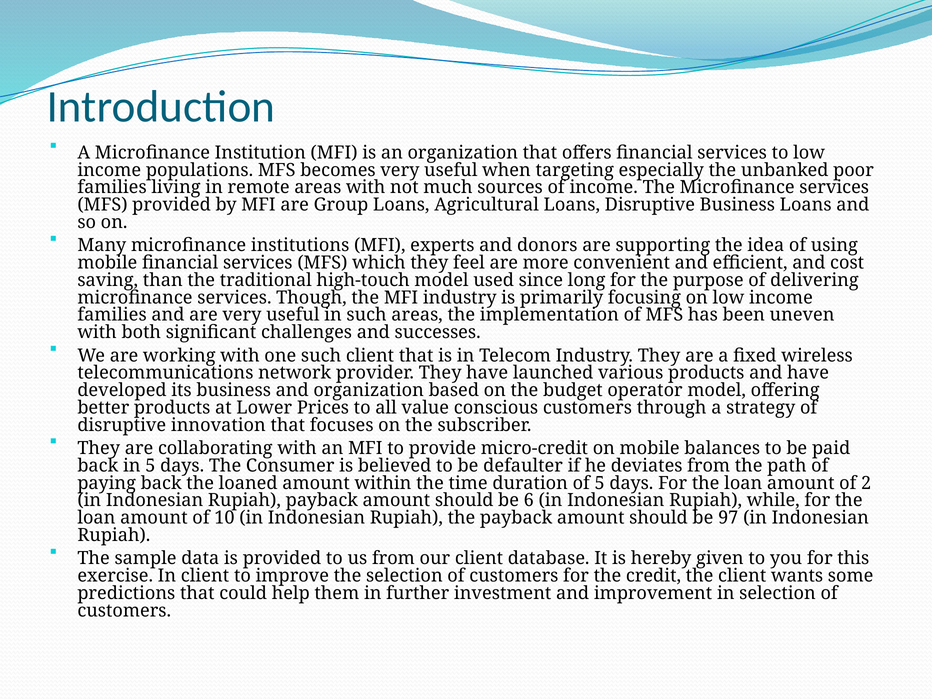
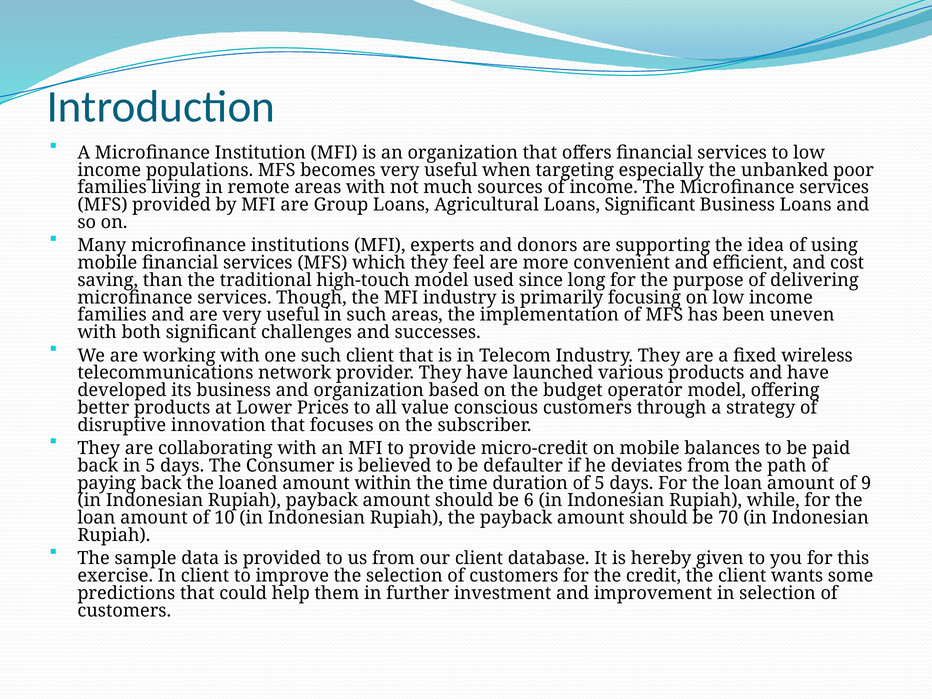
Loans Disruptive: Disruptive -> Significant
2: 2 -> 9
97: 97 -> 70
